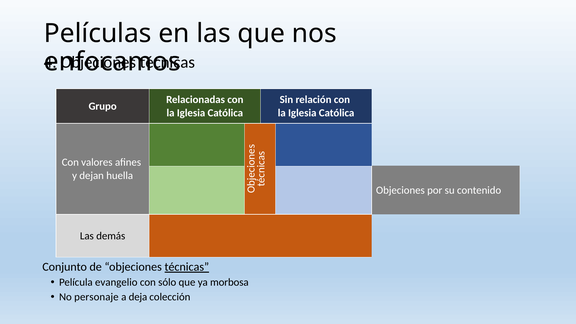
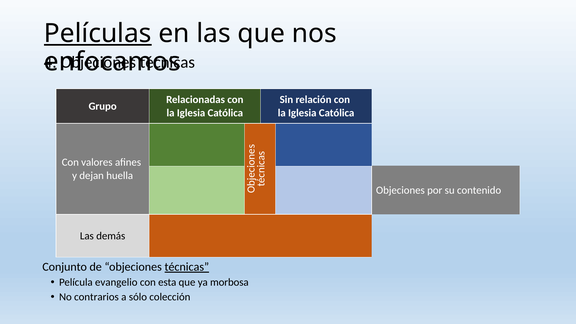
Películas underline: none -> present
sólo: sólo -> esta
personaje: personaje -> contrarios
deja: deja -> sólo
